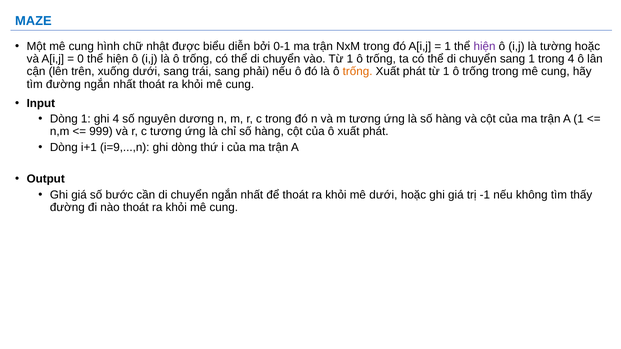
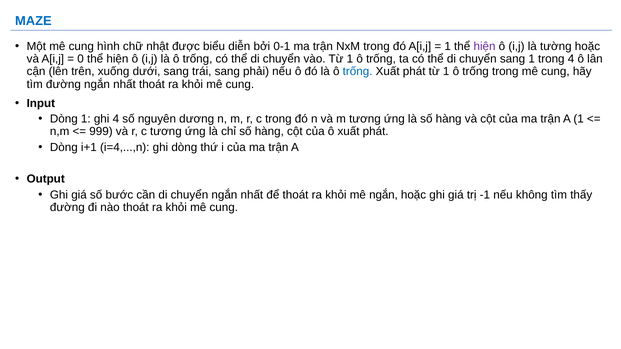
trống at (358, 72) colour: orange -> blue
i=9,...,n: i=9,...,n -> i=4,...,n
mê dưới: dưới -> ngắn
